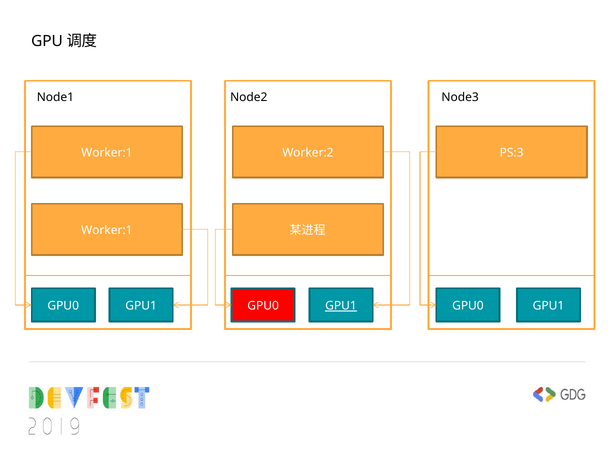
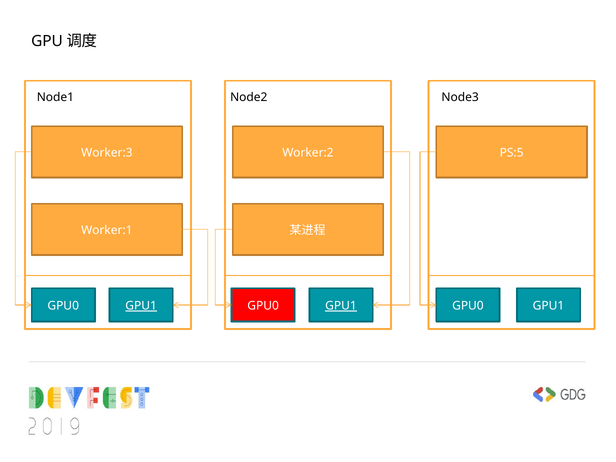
Worker:1 at (107, 153): Worker:1 -> Worker:3
PS:3: PS:3 -> PS:5
GPU1 at (141, 306) underline: none -> present
